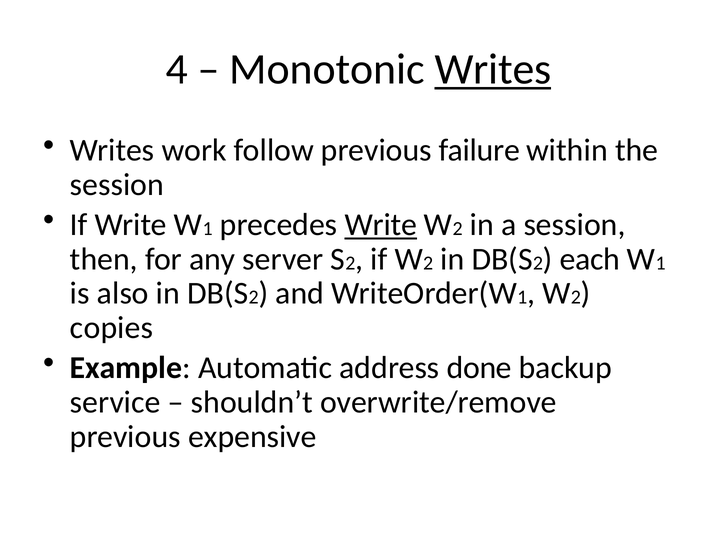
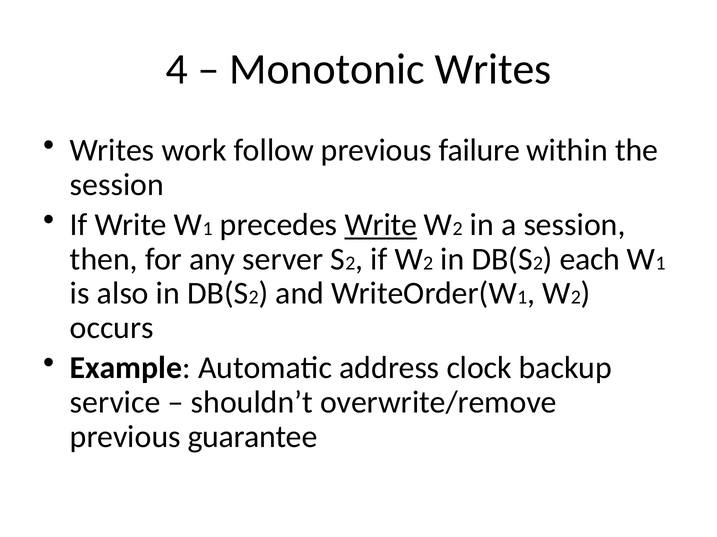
Writes at (493, 69) underline: present -> none
copies: copies -> occurs
done: done -> clock
expensive: expensive -> guarantee
